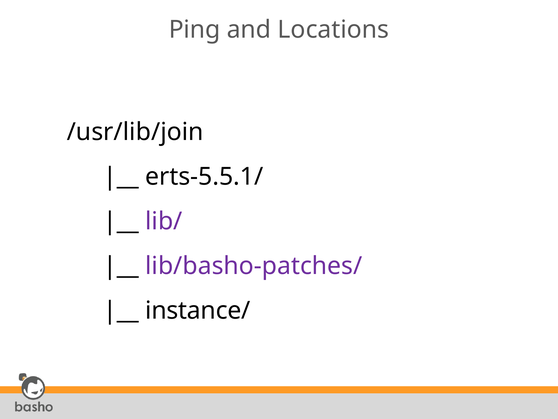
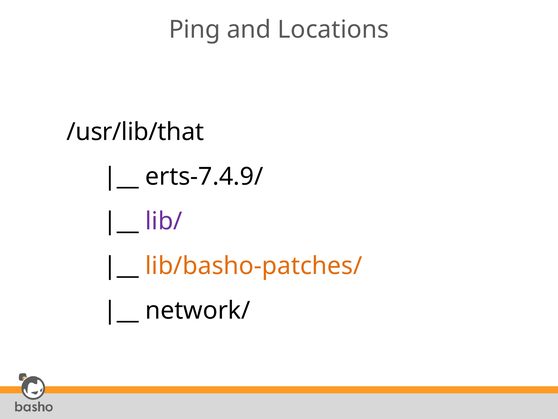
/usr/lib/join: /usr/lib/join -> /usr/lib/that
erts-5.5.1/: erts-5.5.1/ -> erts-7.4.9/
lib/basho-patches/ colour: purple -> orange
instance/: instance/ -> network/
